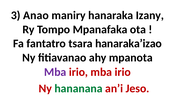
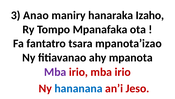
Izany: Izany -> Izaho
hanaraka’izao: hanaraka’izao -> mpanota’izao
hananana colour: green -> blue
